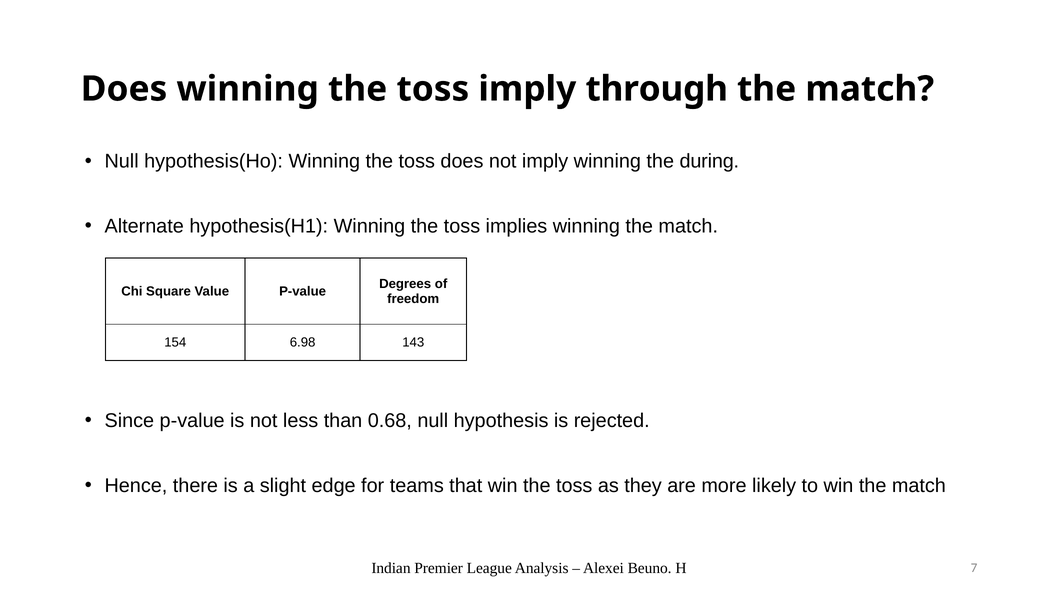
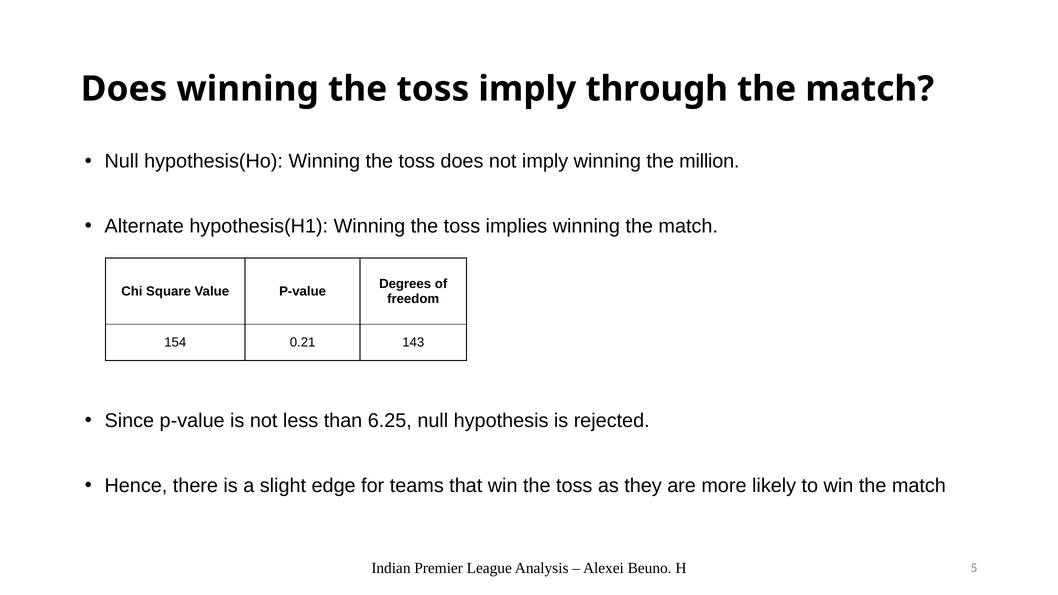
during: during -> million
6.98: 6.98 -> 0.21
0.68: 0.68 -> 6.25
7: 7 -> 5
